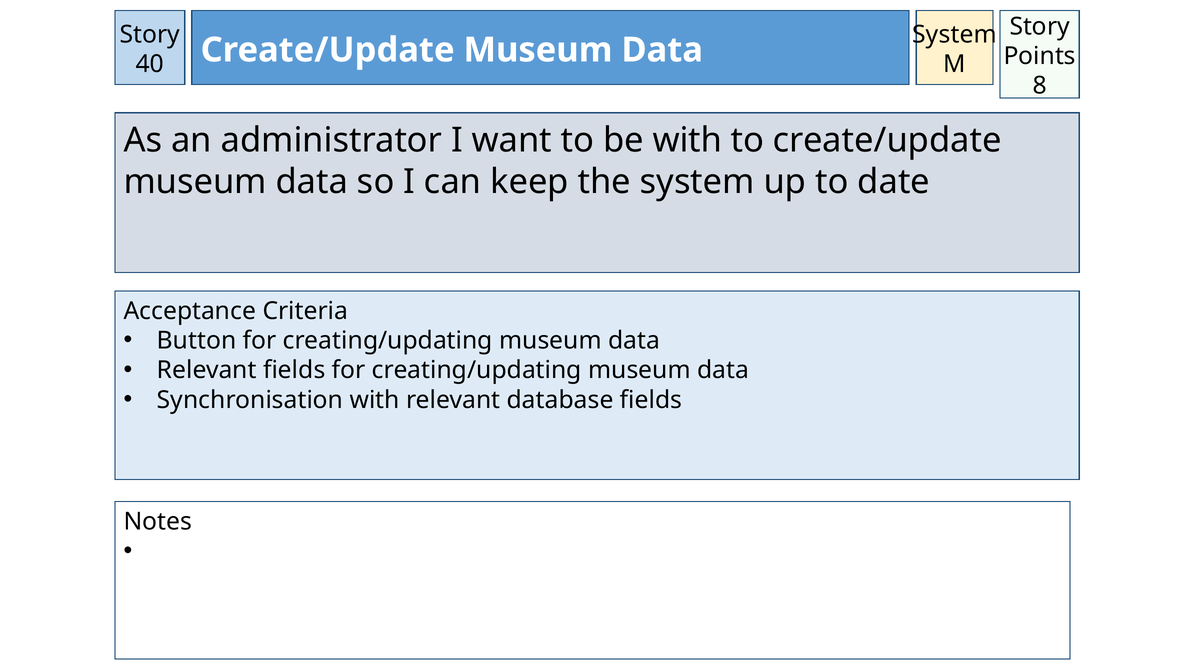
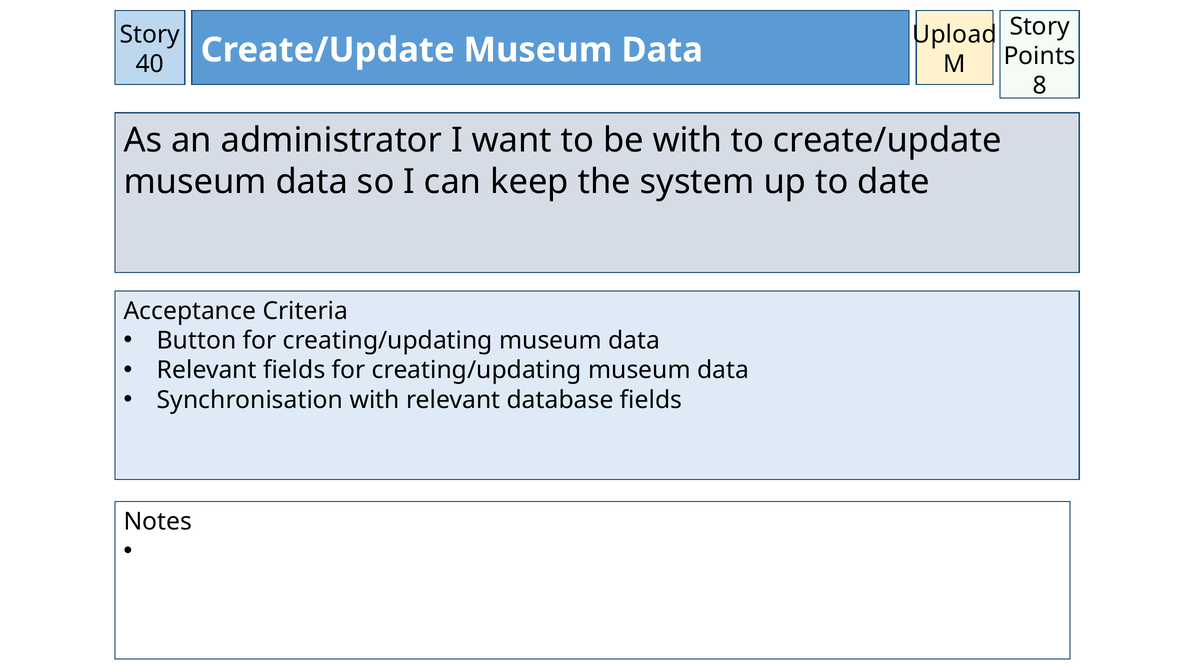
System at (955, 35): System -> Upload
